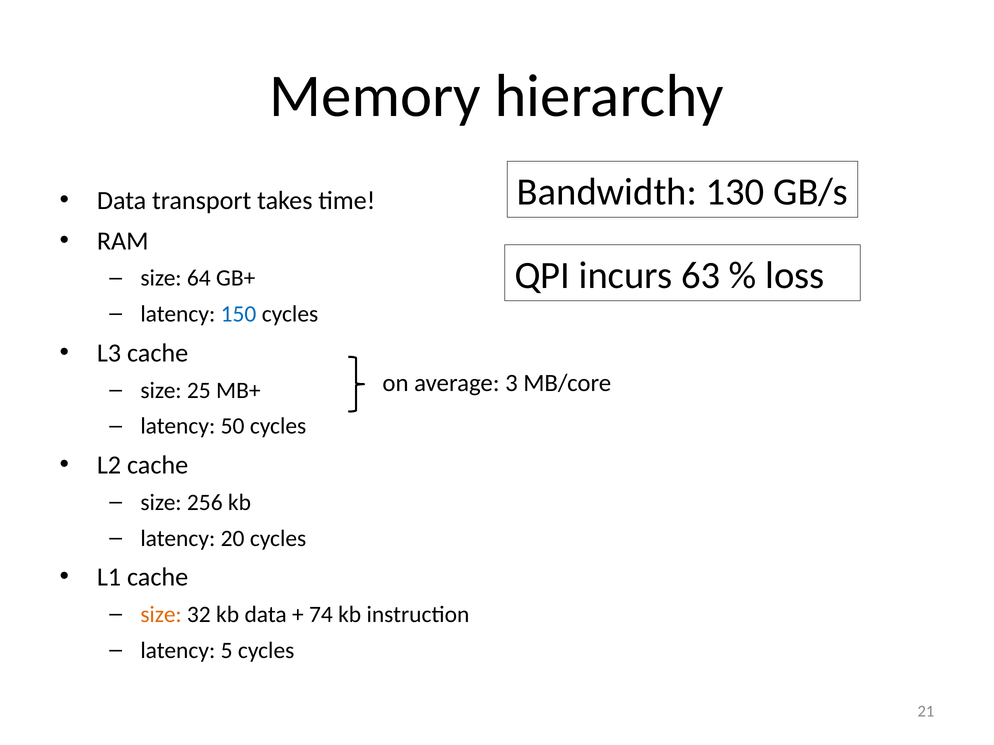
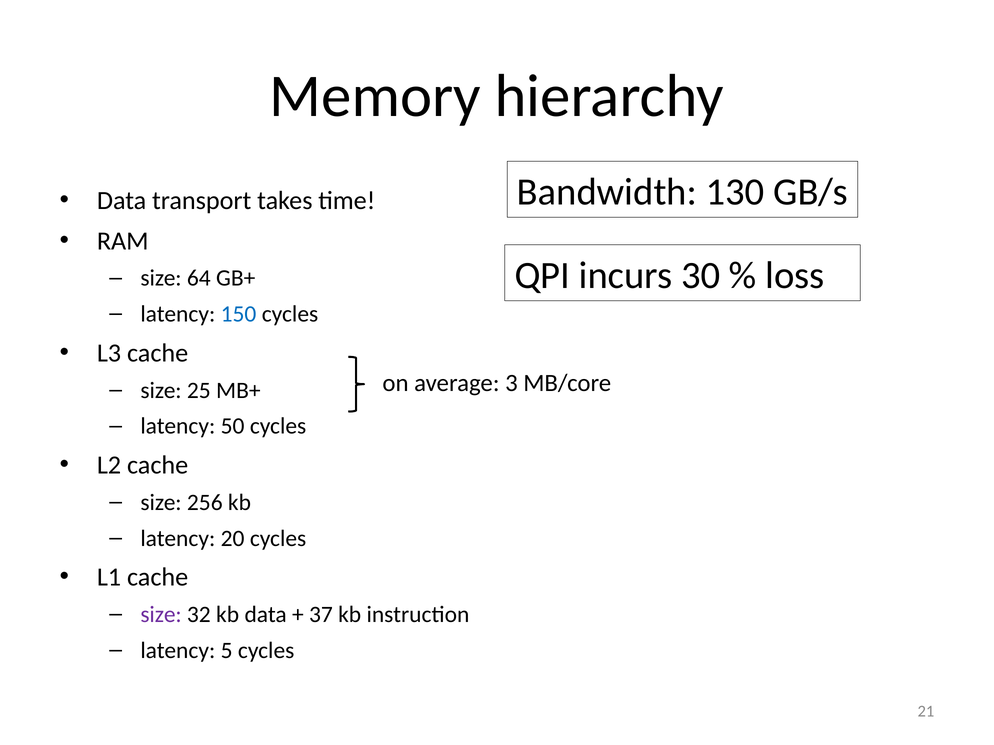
63: 63 -> 30
size at (161, 615) colour: orange -> purple
74: 74 -> 37
